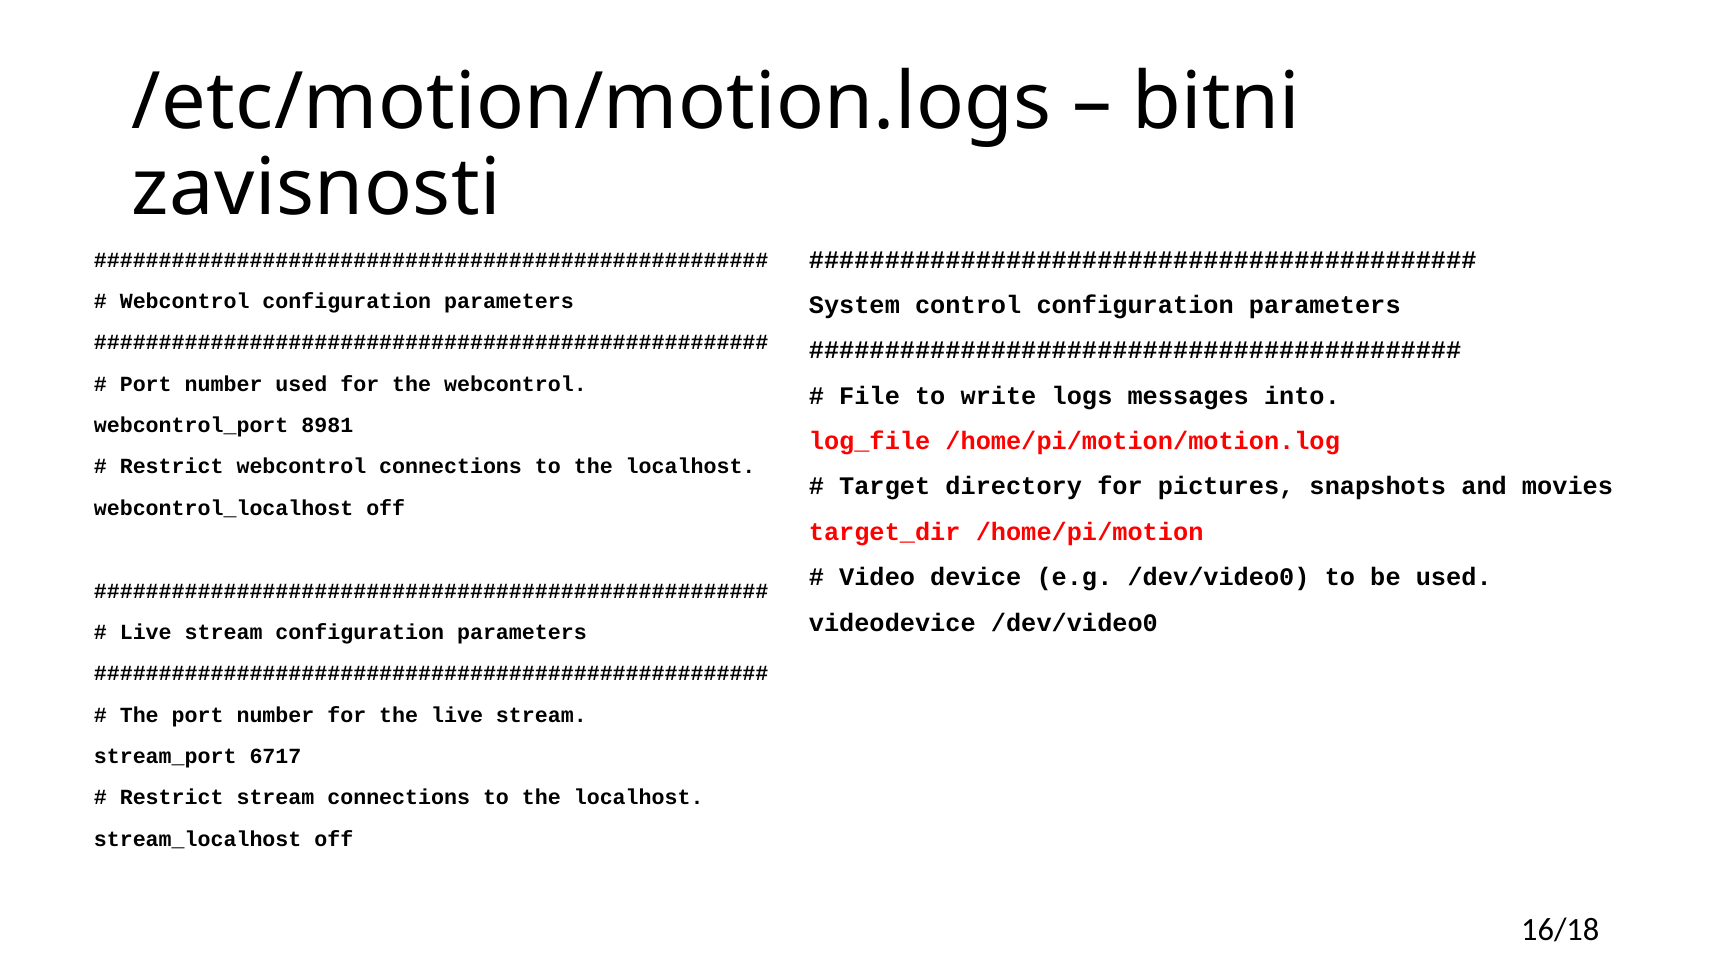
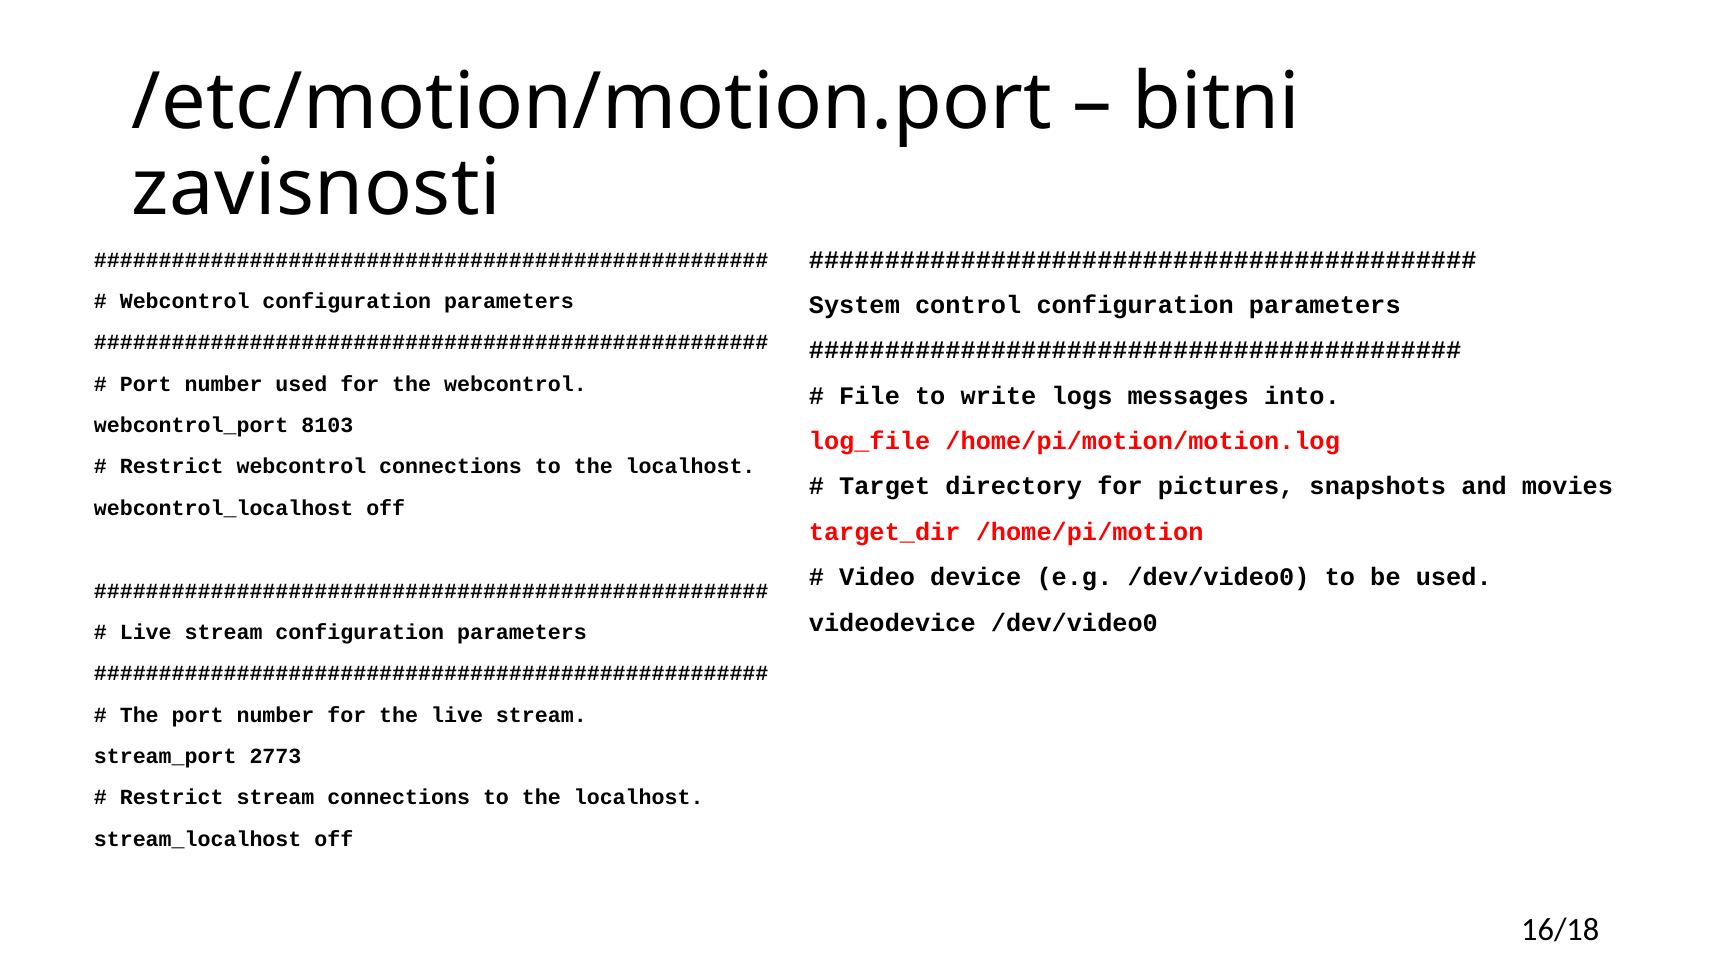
/etc/motion/motion.logs: /etc/motion/motion.logs -> /etc/motion/motion.port
8981: 8981 -> 8103
6717: 6717 -> 2773
